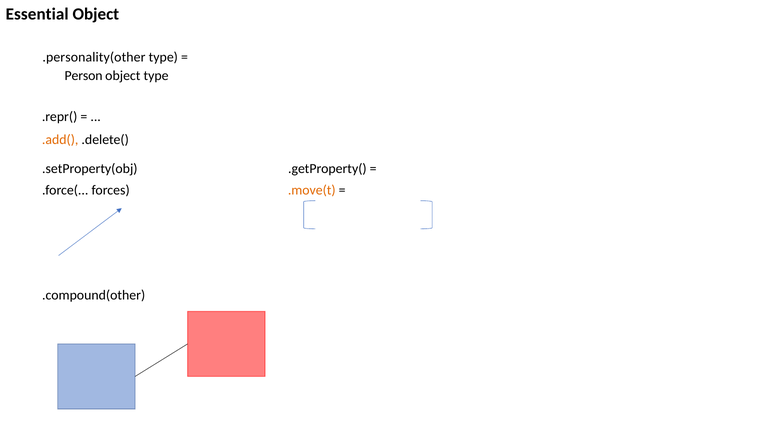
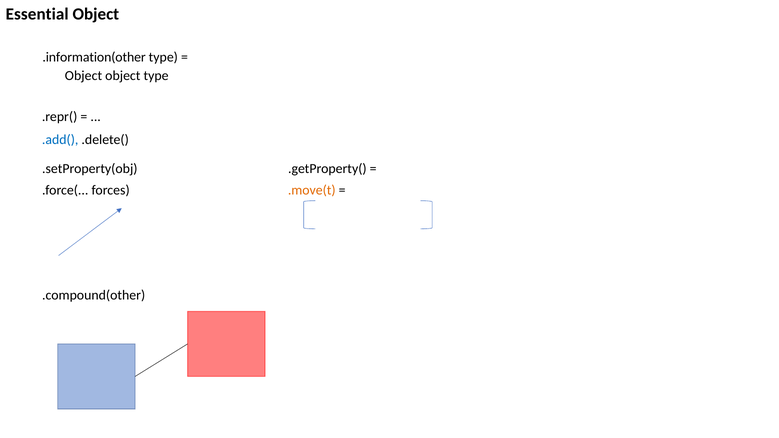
.personality(other: .personality(other -> .information(other
Person at (84, 76): Person -> Object
.add( colour: orange -> blue
